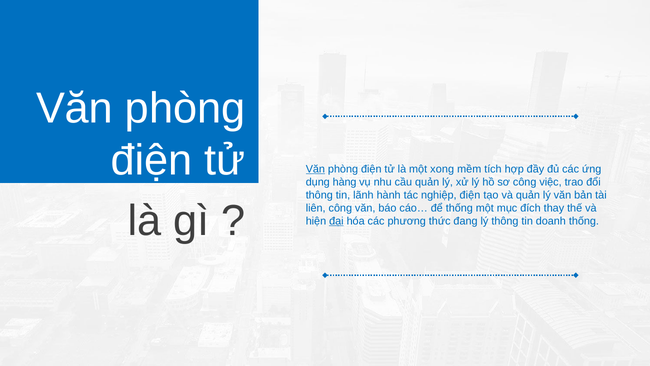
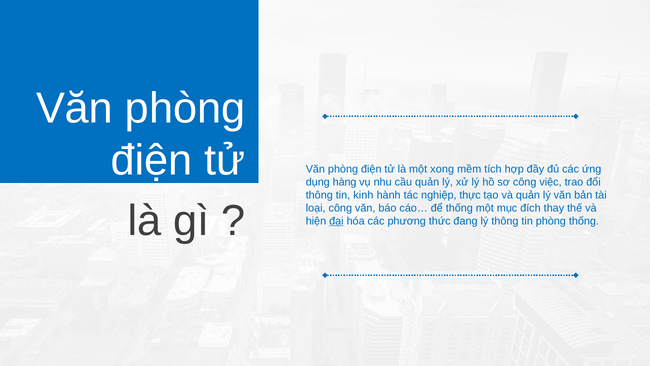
Văn at (315, 169) underline: present -> none
lãnh: lãnh -> kinh
nghiệp điện: điện -> thực
liên: liên -> loại
tin doanh: doanh -> phòng
